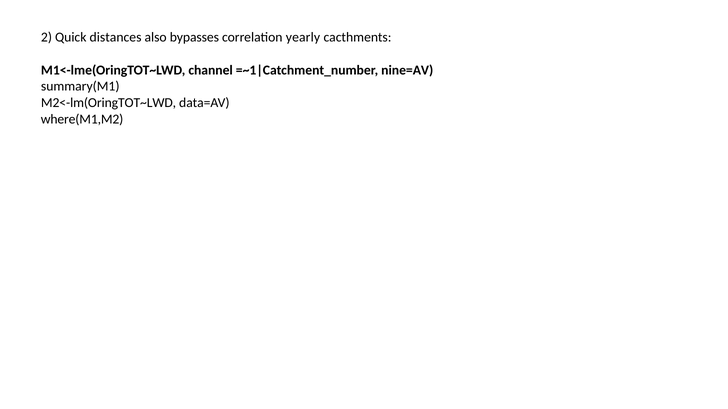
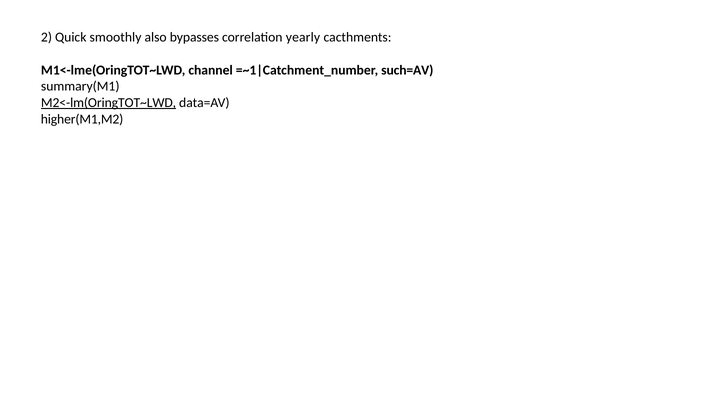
distances: distances -> smoothly
nine=AV: nine=AV -> such=AV
M2<-lm(OringTOT~LWD underline: none -> present
where(M1,M2: where(M1,M2 -> higher(M1,M2
